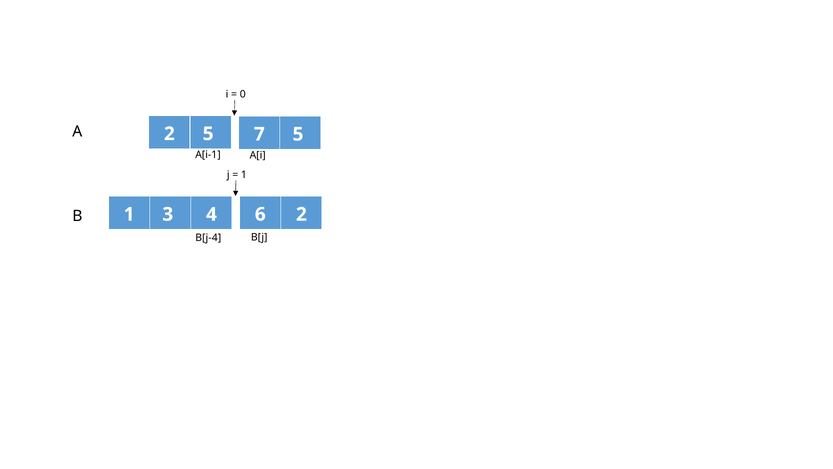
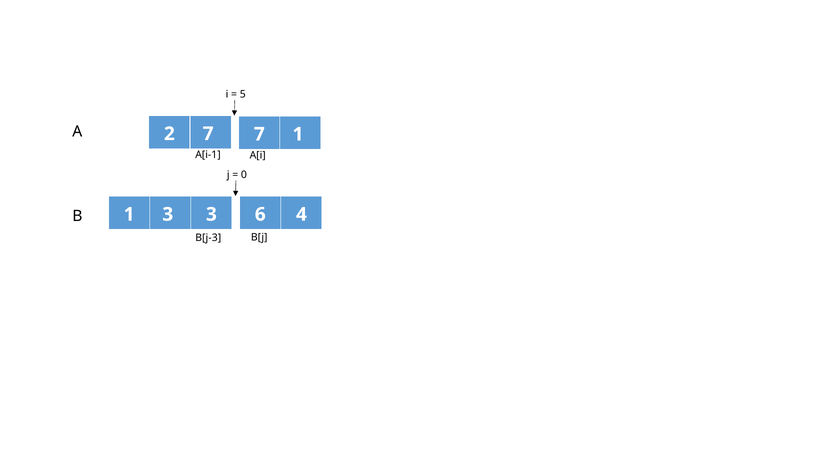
0: 0 -> 5
2 5: 5 -> 7
7 5: 5 -> 1
1 at (244, 175): 1 -> 0
3 4: 4 -> 3
6 2: 2 -> 4
B[j-4: B[j-4 -> B[j-3
